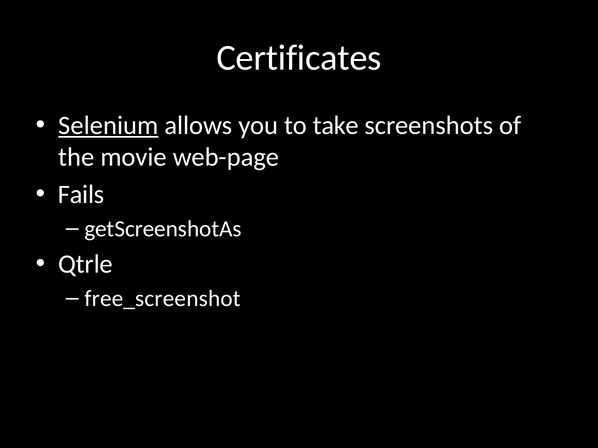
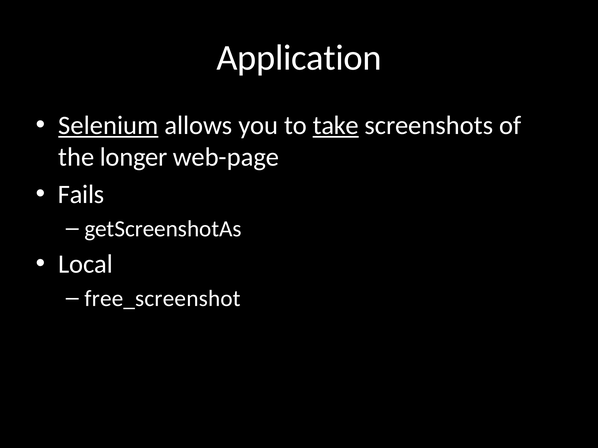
Certificates: Certificates -> Application
take underline: none -> present
movie: movie -> longer
Qtrle: Qtrle -> Local
